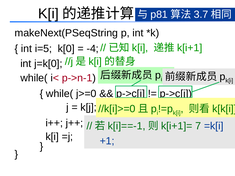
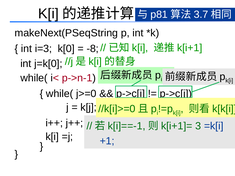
i=5: i=5 -> i=3
-4: -4 -> -8
7: 7 -> 3
